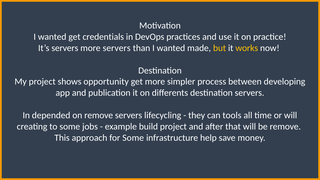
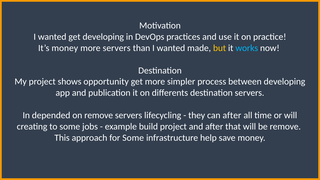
get credentials: credentials -> developing
It’s servers: servers -> money
works colour: yellow -> light blue
can tools: tools -> after
